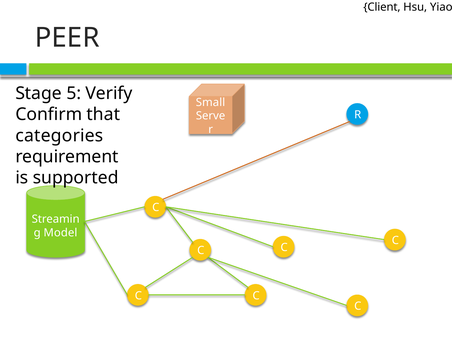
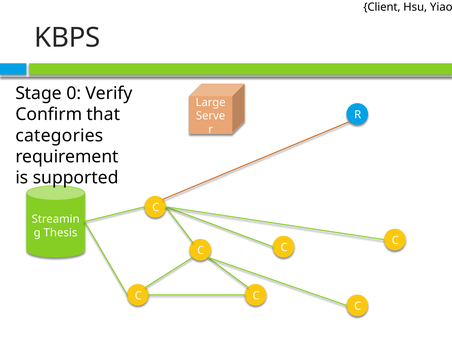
PEER: PEER -> KBPS
5: 5 -> 0
Small: Small -> Large
Model: Model -> Thesis
